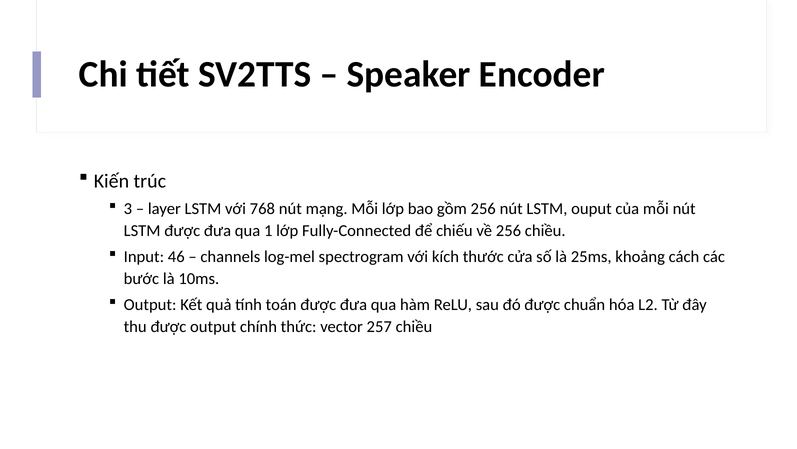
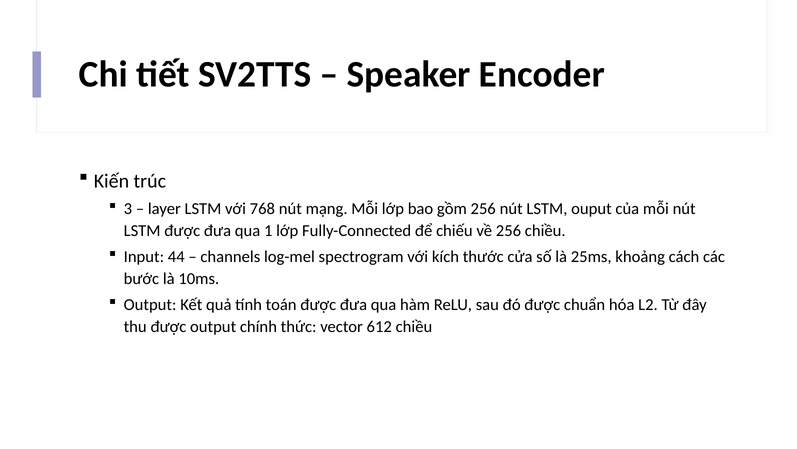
46: 46 -> 44
257: 257 -> 612
